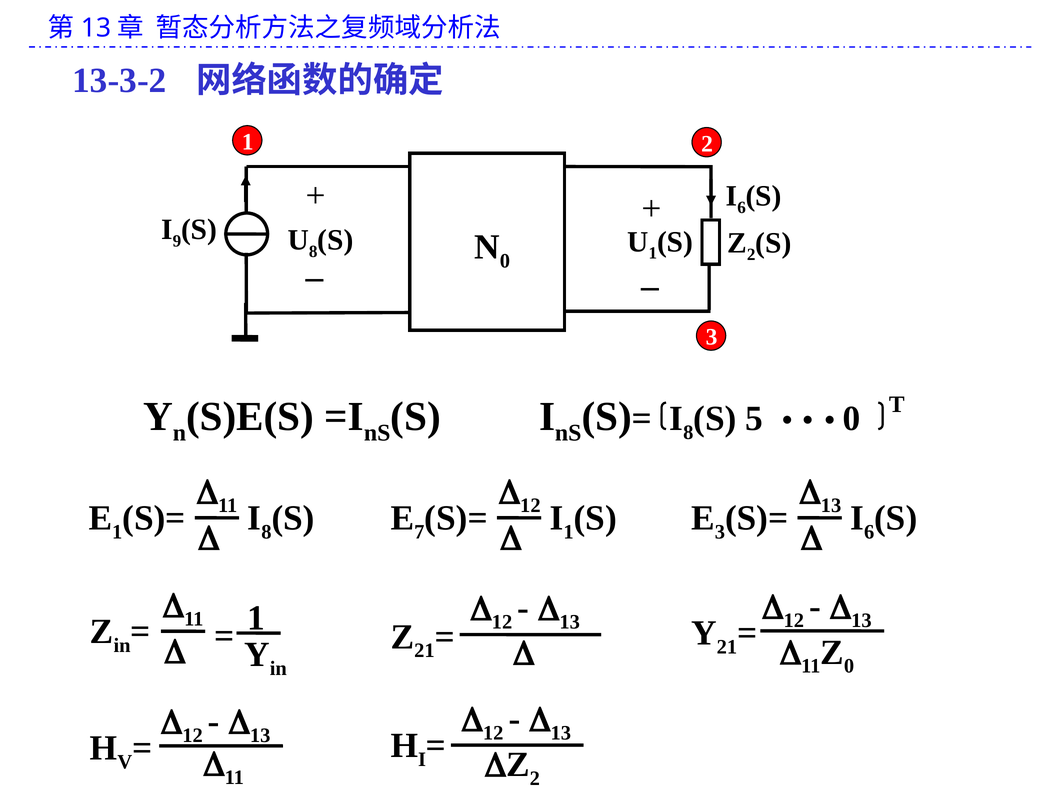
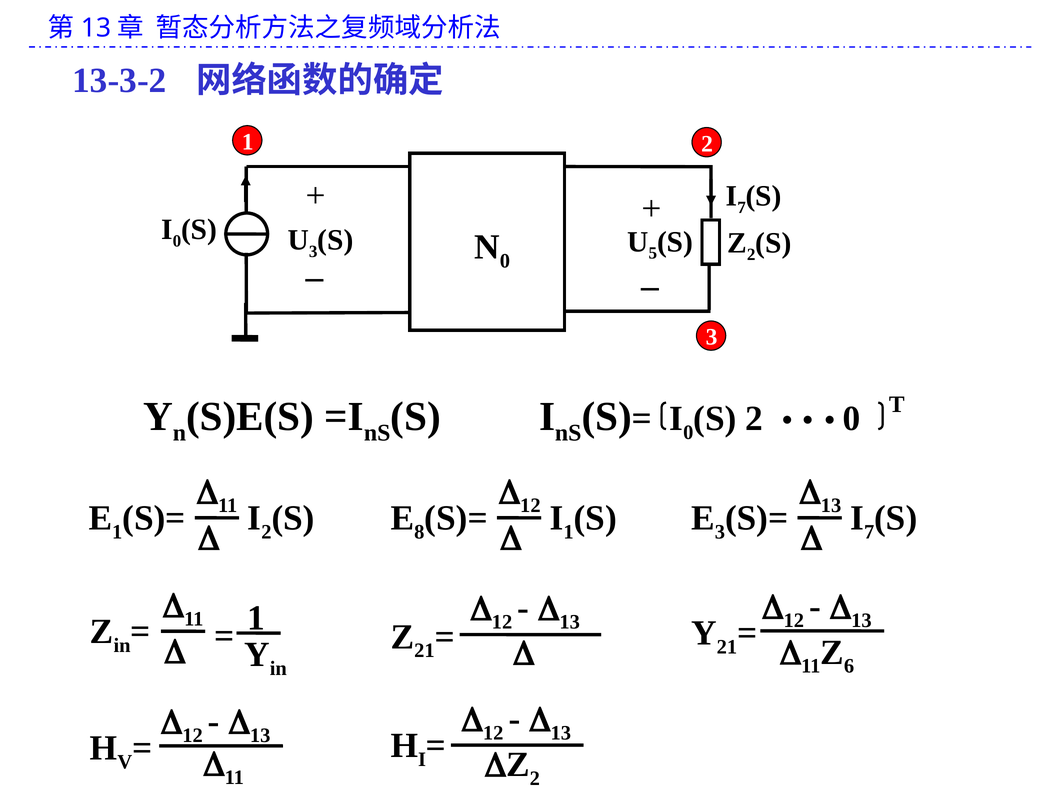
6 at (742, 207): 6 -> 7
9 at (177, 241): 9 -> 0
8 at (313, 252): 8 -> 3
1 at (653, 253): 1 -> 5
8 at (688, 432): 8 -> 0
5 at (754, 418): 5 -> 2
8 at (266, 532): 8 -> 2
7: 7 -> 8
6 at (869, 532): 6 -> 7
0 at (849, 666): 0 -> 6
